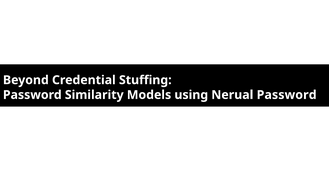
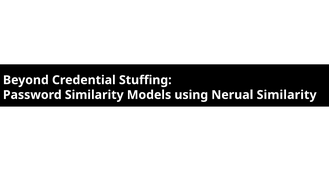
Nerual Password: Password -> Similarity
